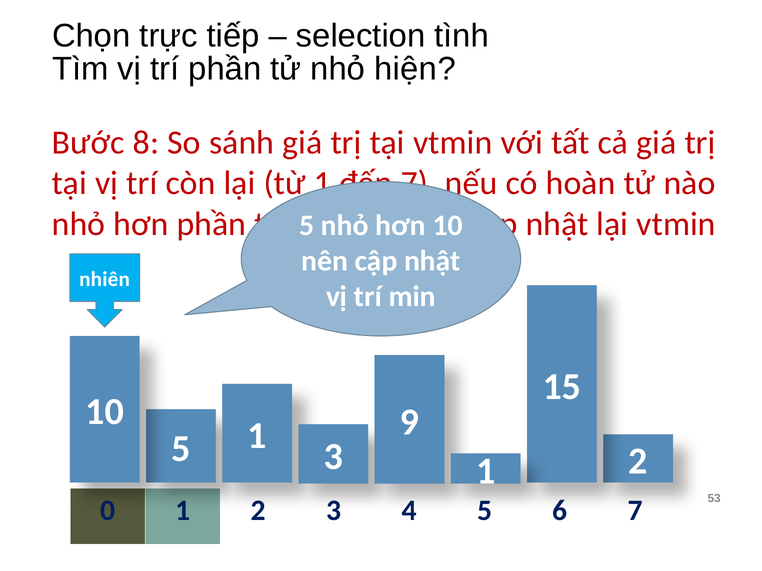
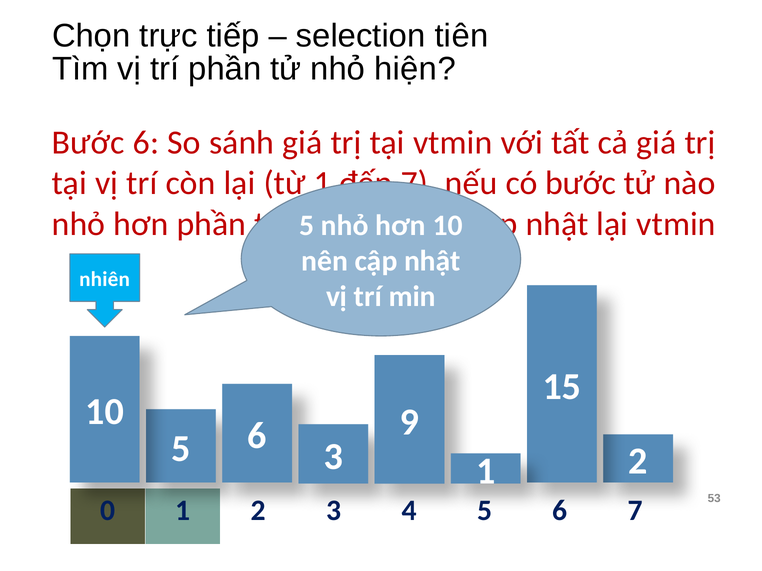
tình: tình -> tiên
Bước 8: 8 -> 6
hoàn at (581, 183): hoàn -> bước
1 at (257, 436): 1 -> 6
